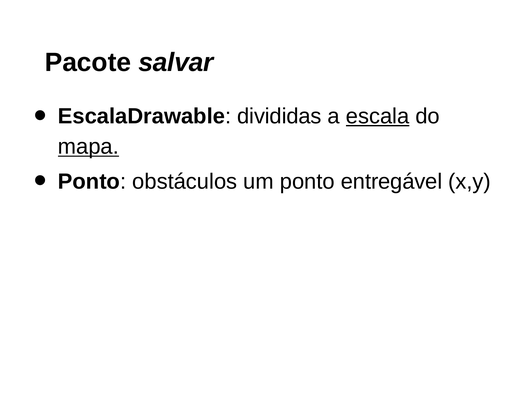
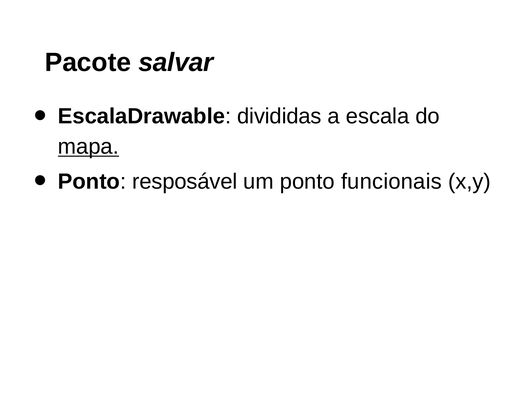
escala underline: present -> none
obstáculos: obstáculos -> resposável
entregável: entregável -> funcionais
